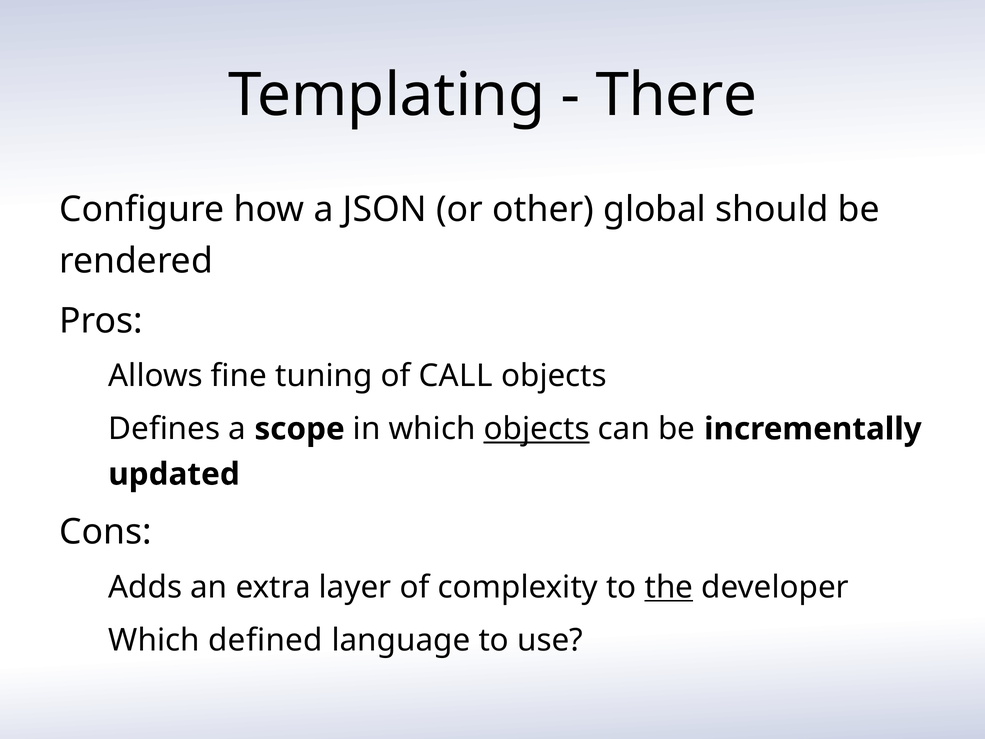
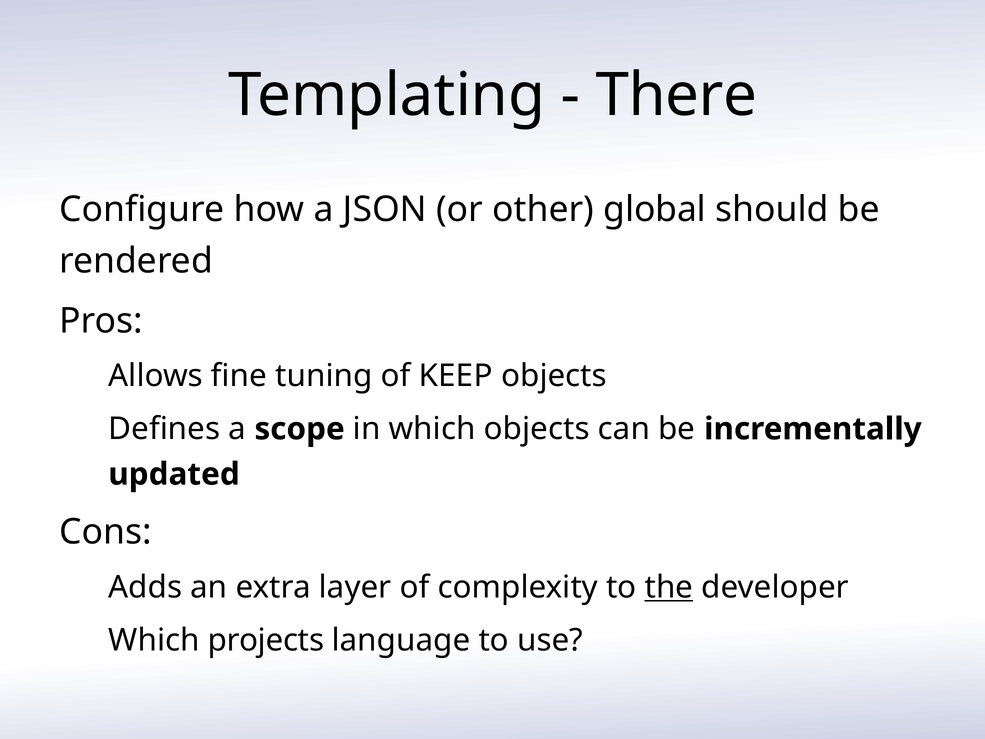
CALL: CALL -> KEEP
objects at (537, 429) underline: present -> none
defined: defined -> projects
